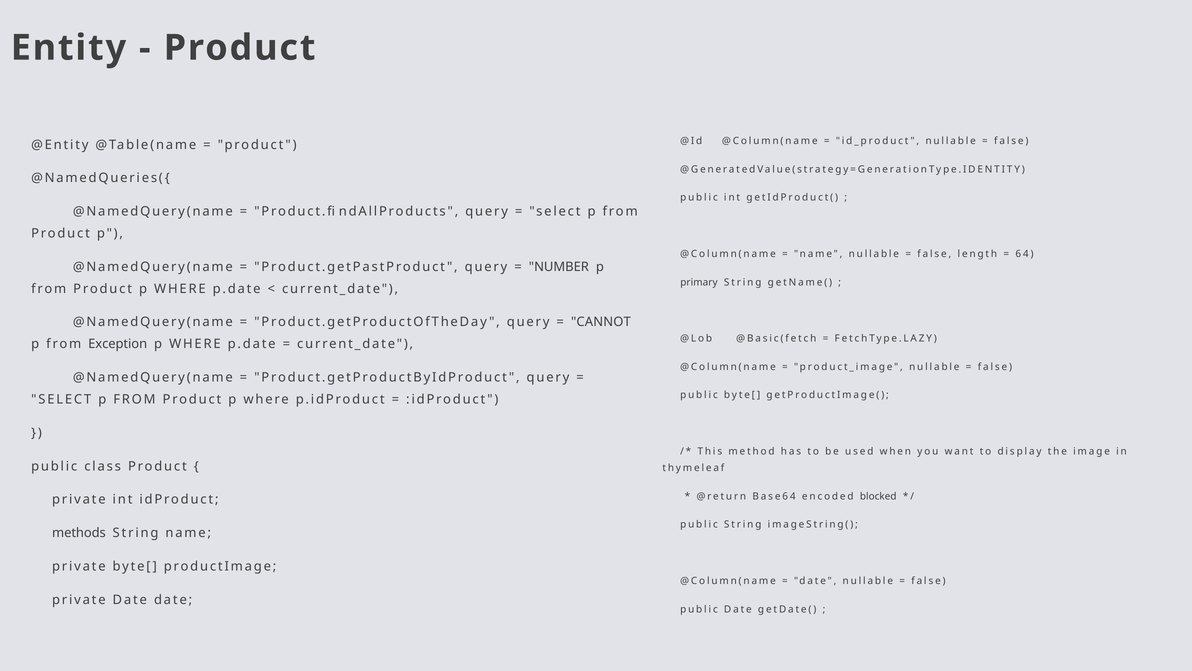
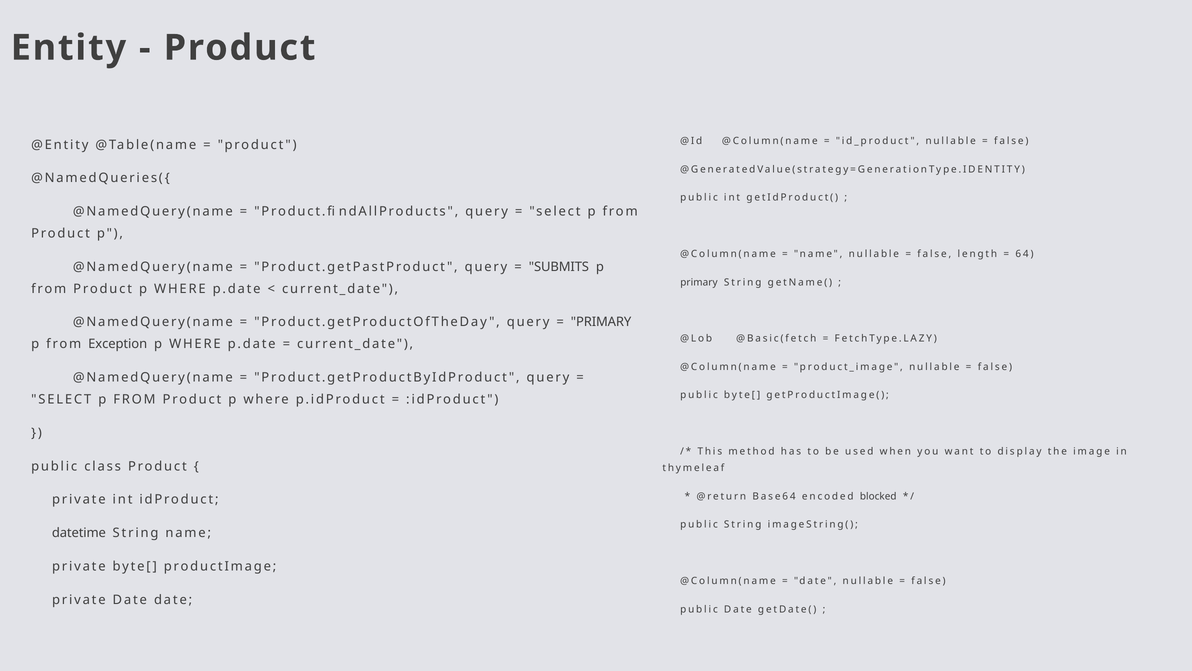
NUMBER: NUMBER -> SUBMITS
CANNOT at (601, 322): CANNOT -> PRIMARY
methods: methods -> datetime
